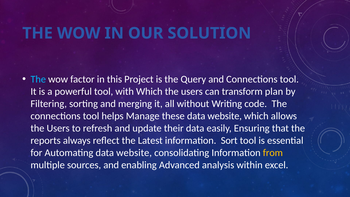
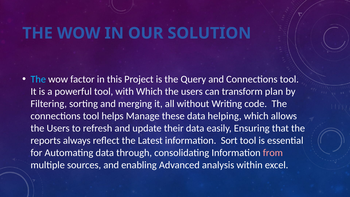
these data website: website -> helping
Automating data website: website -> through
from colour: yellow -> pink
